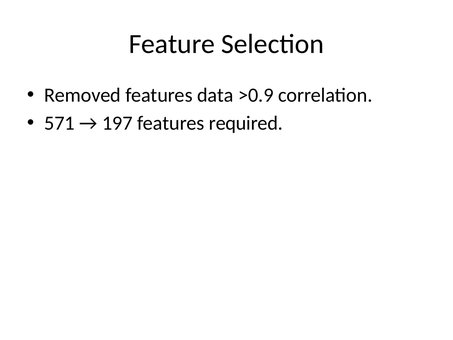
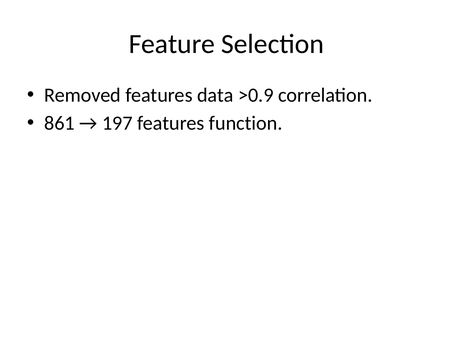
571: 571 -> 861
required: required -> function
